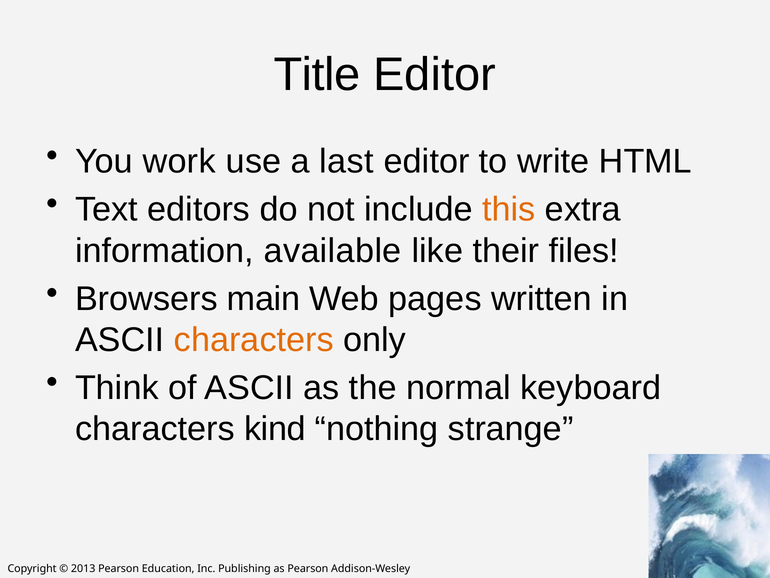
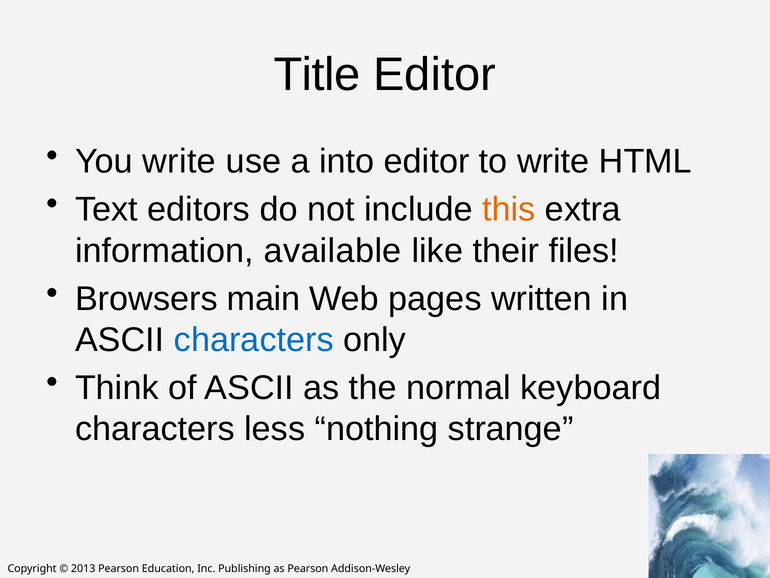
You work: work -> write
last: last -> into
characters at (254, 340) colour: orange -> blue
kind: kind -> less
